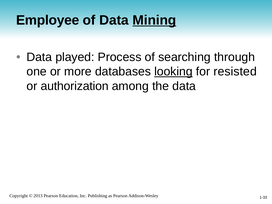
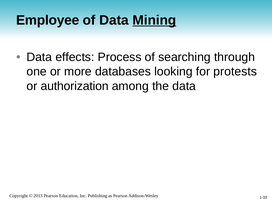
played: played -> effects
looking underline: present -> none
resisted: resisted -> protests
